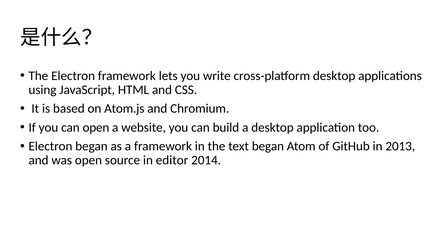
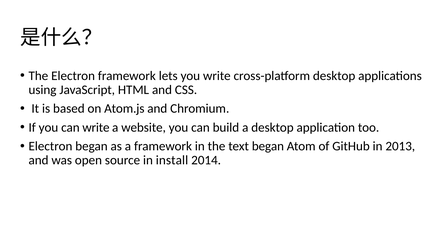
can open: open -> write
editor: editor -> install
